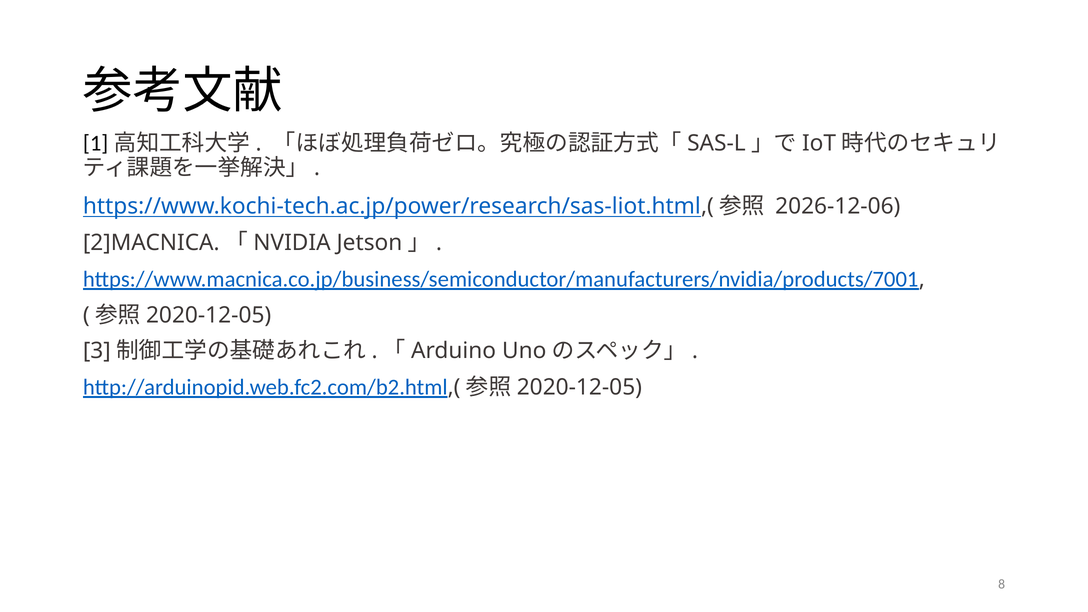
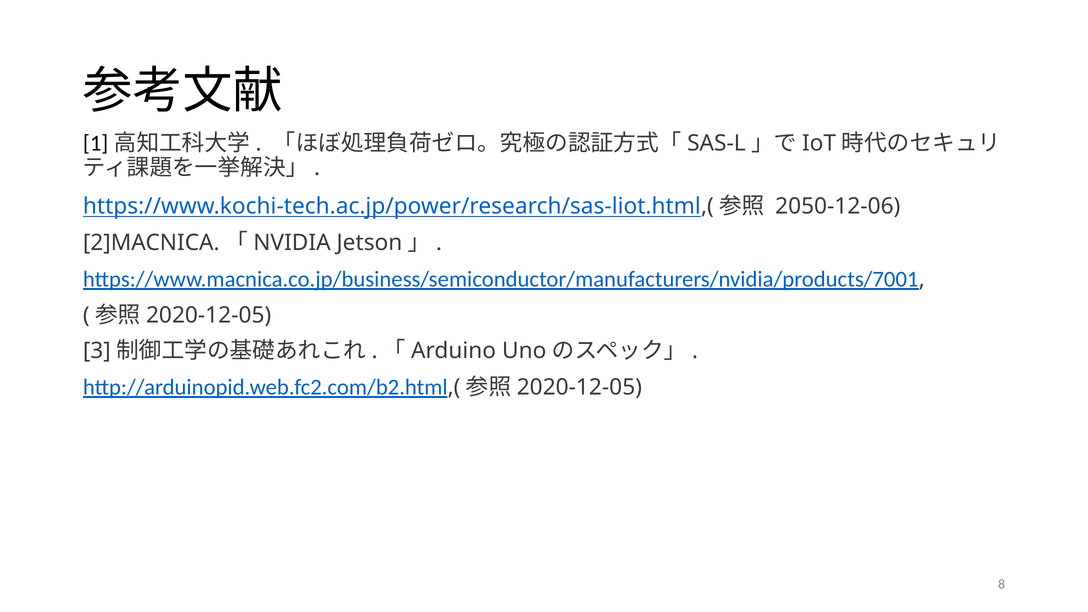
2026-12-06: 2026-12-06 -> 2050-12-06
